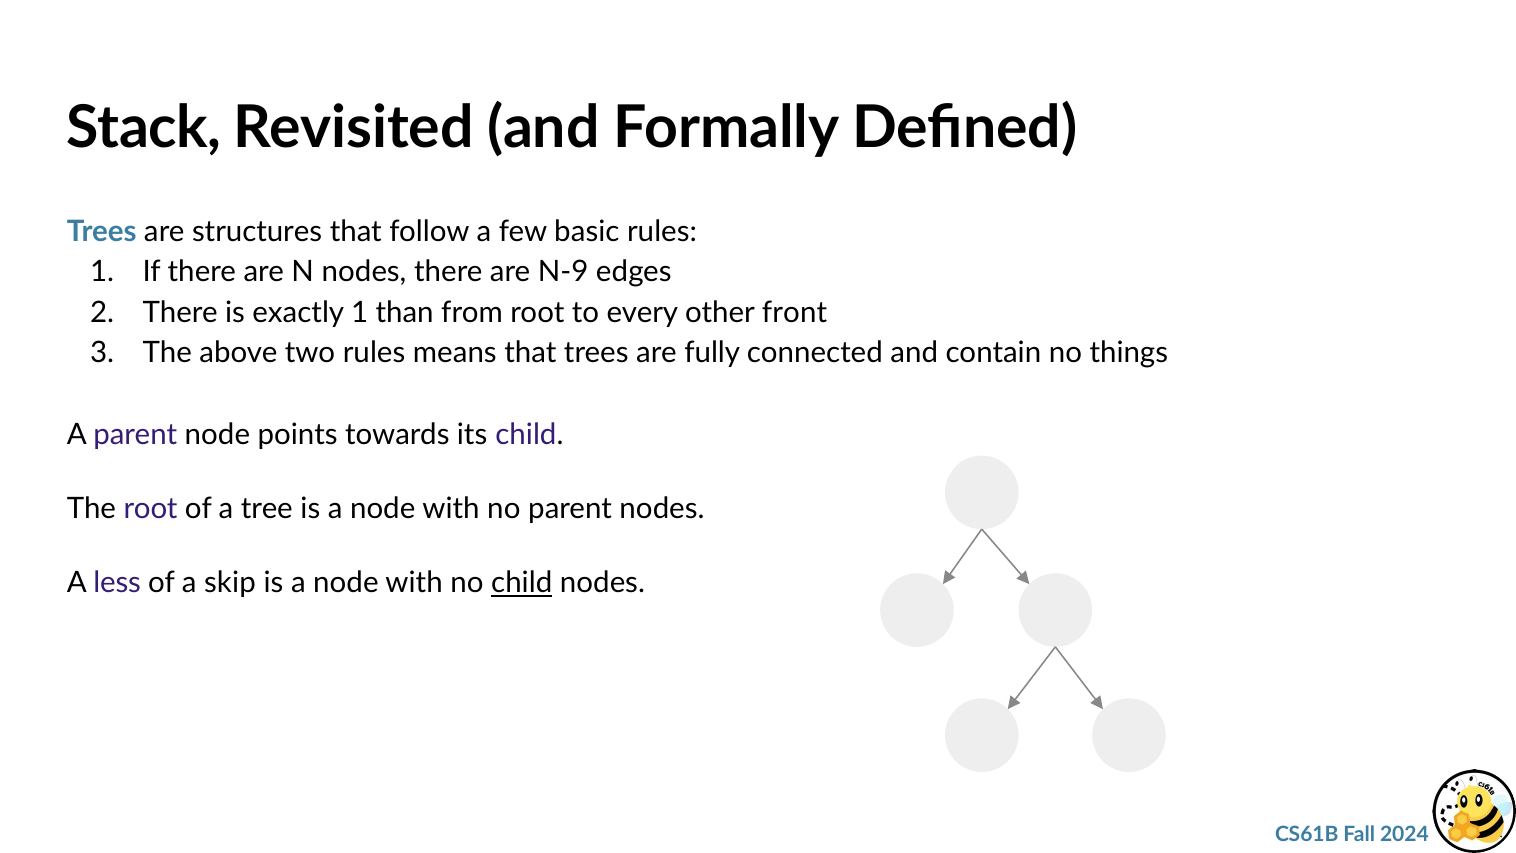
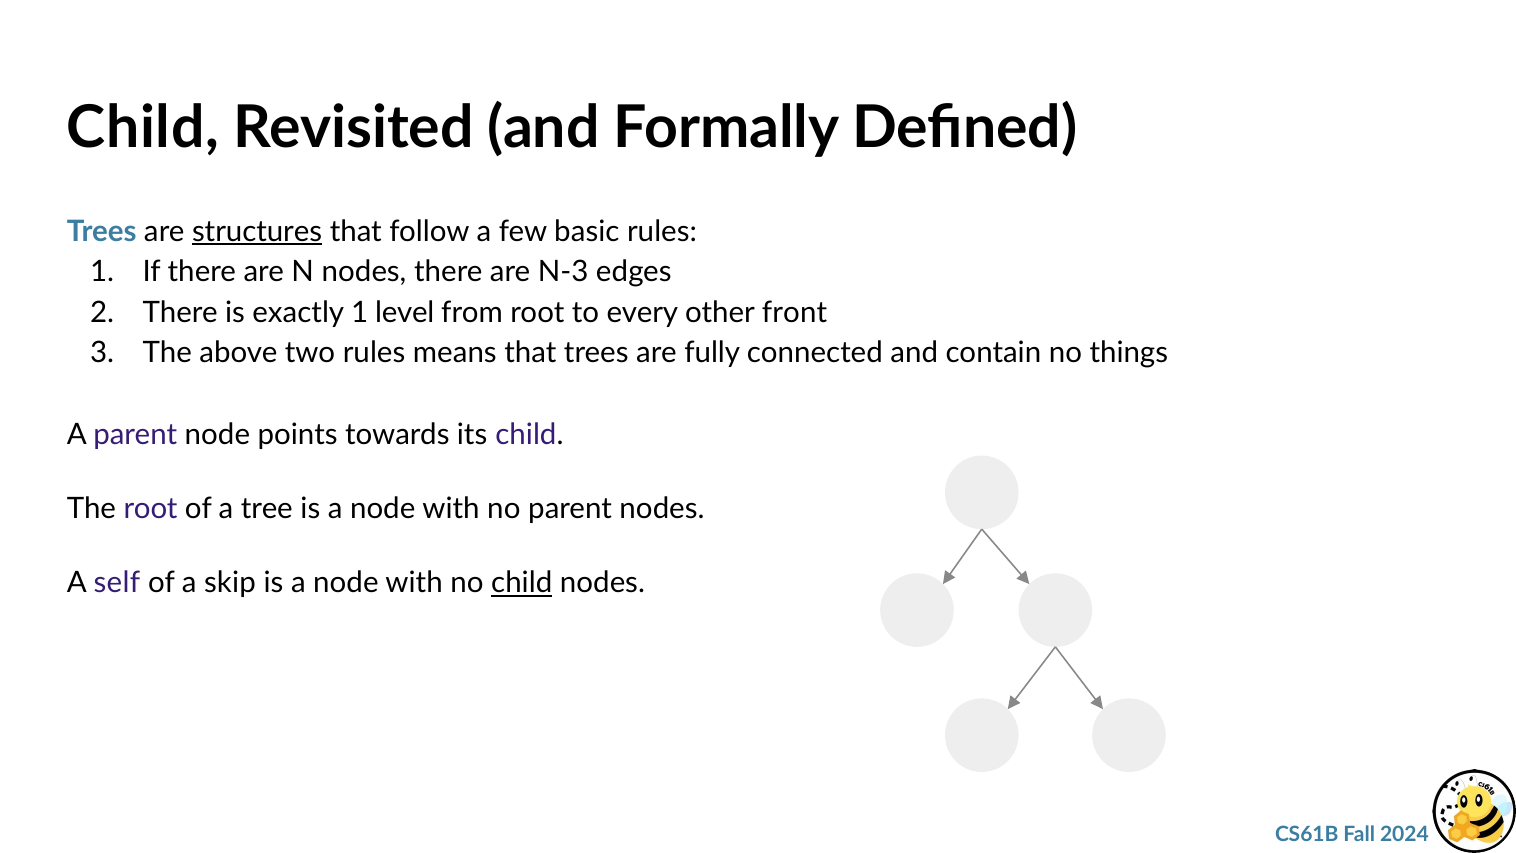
Stack at (144, 128): Stack -> Child
structures underline: none -> present
N-9: N-9 -> N-3
than: than -> level
less: less -> self
